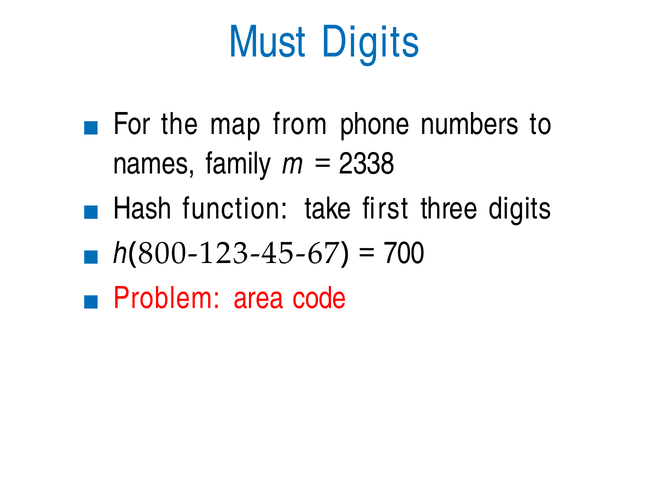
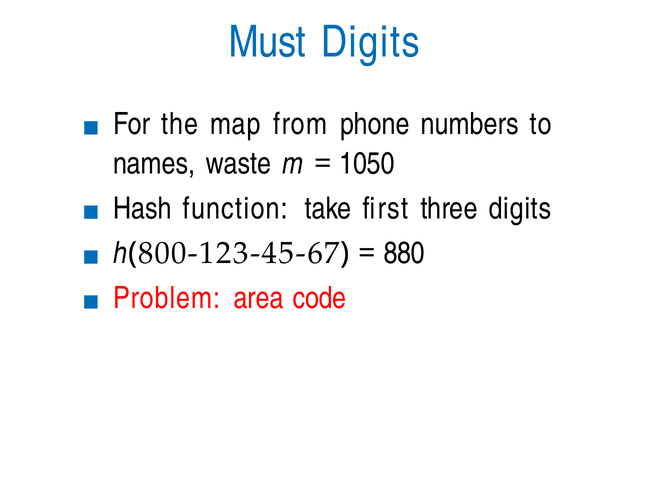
family: family -> waste
2338: 2338 -> 1050
700: 700 -> 880
